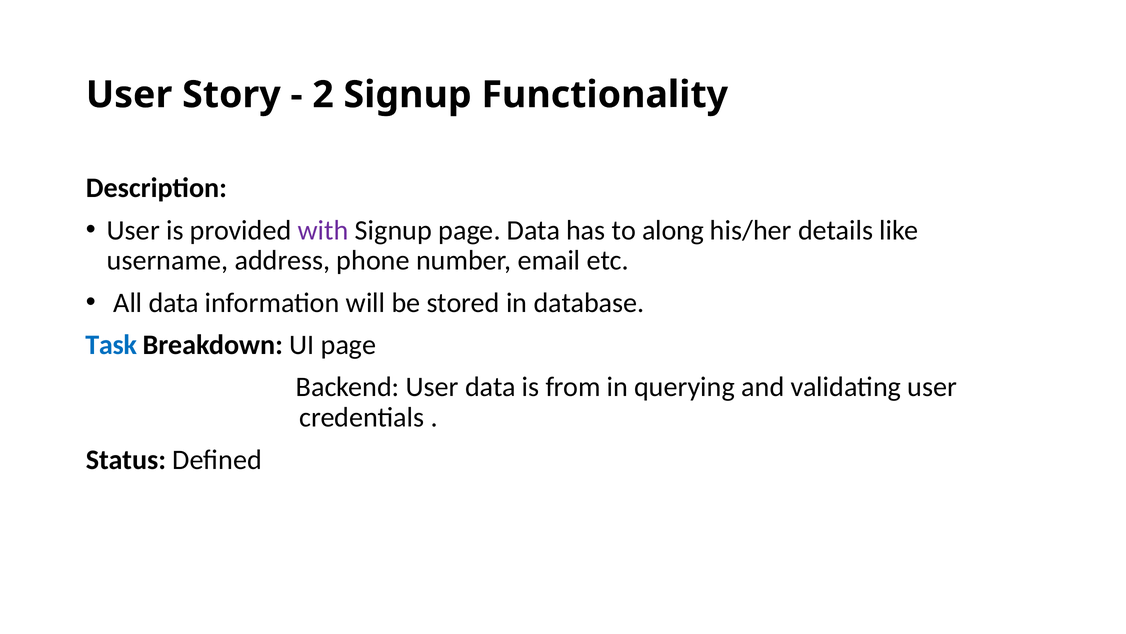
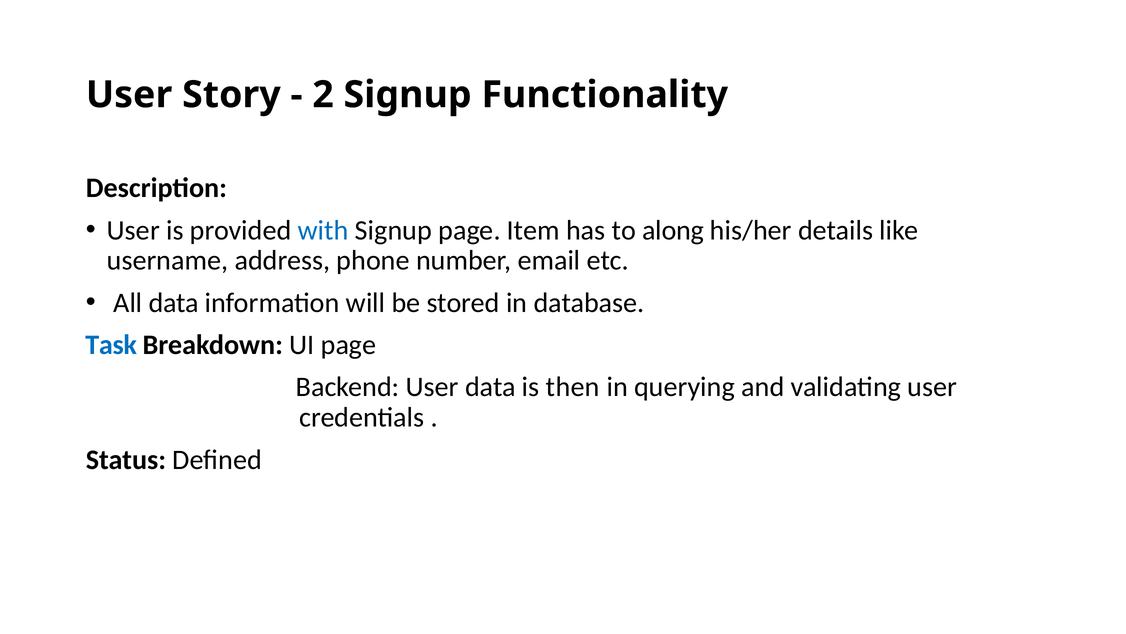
with colour: purple -> blue
page Data: Data -> Item
from: from -> then
